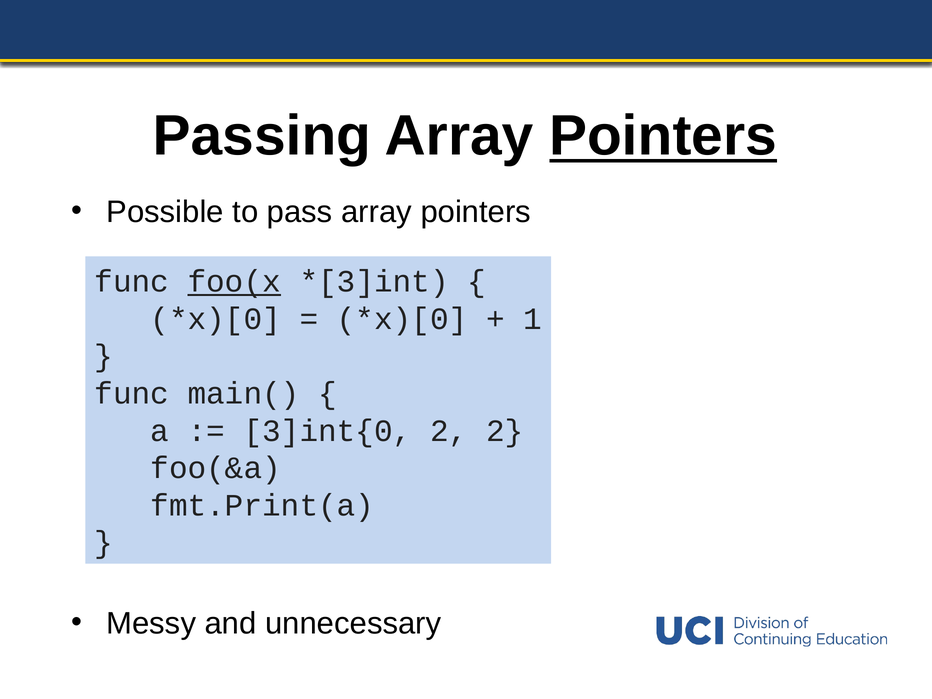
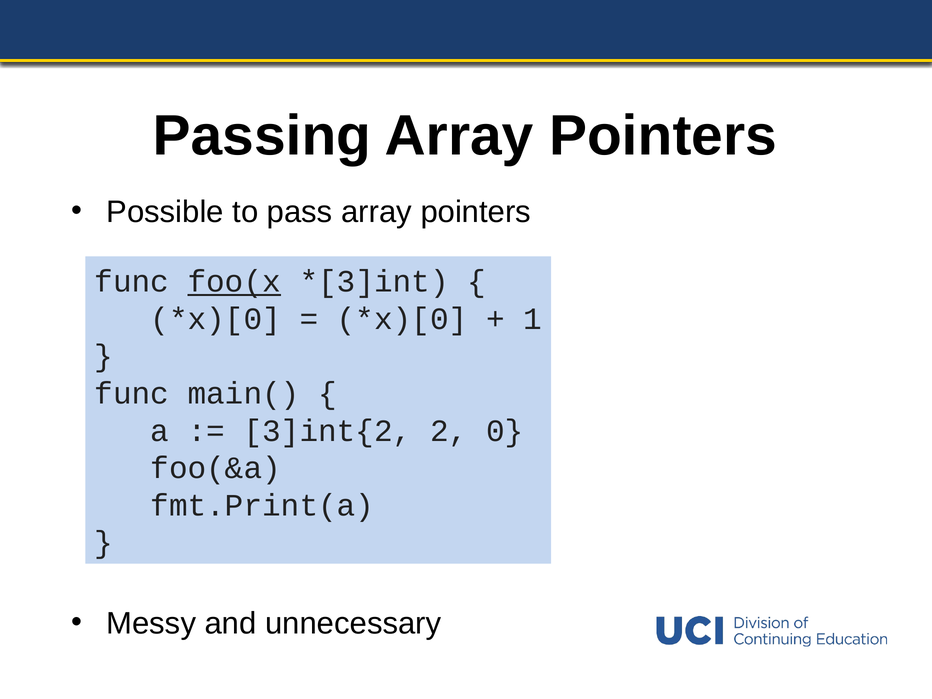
Pointers at (663, 136) underline: present -> none
3]int{0: 3]int{0 -> 3]int{2
2 2: 2 -> 0
